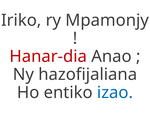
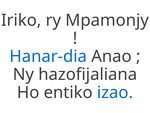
Hanar-dia colour: red -> blue
